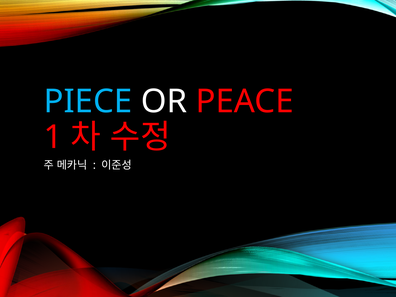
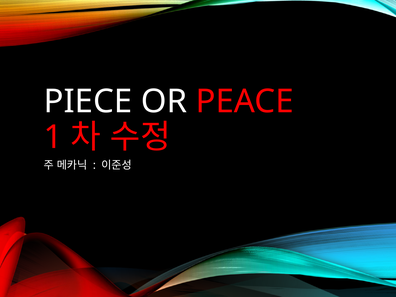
PIECE colour: light blue -> white
